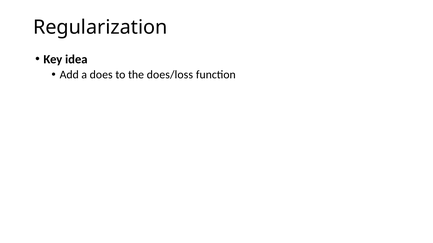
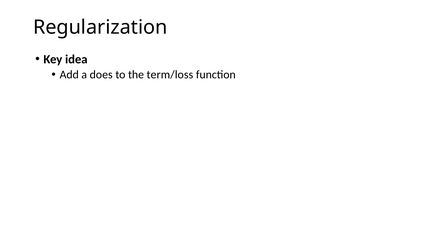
does/loss: does/loss -> term/loss
